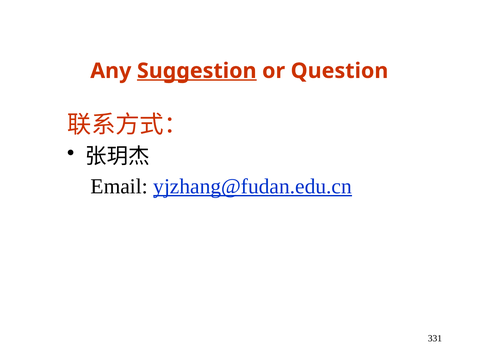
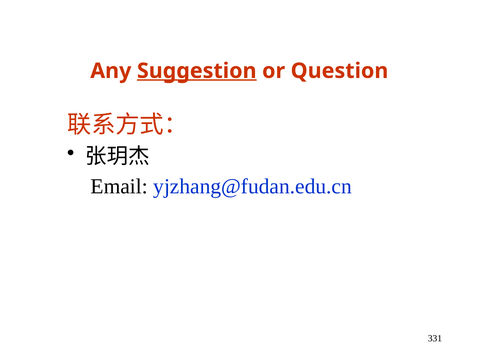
yjzhang@fudan.edu.cn underline: present -> none
